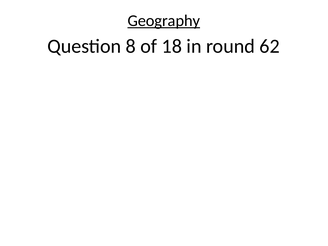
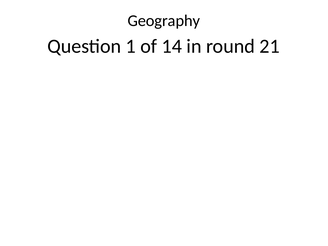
Geography underline: present -> none
8: 8 -> 1
18: 18 -> 14
62: 62 -> 21
